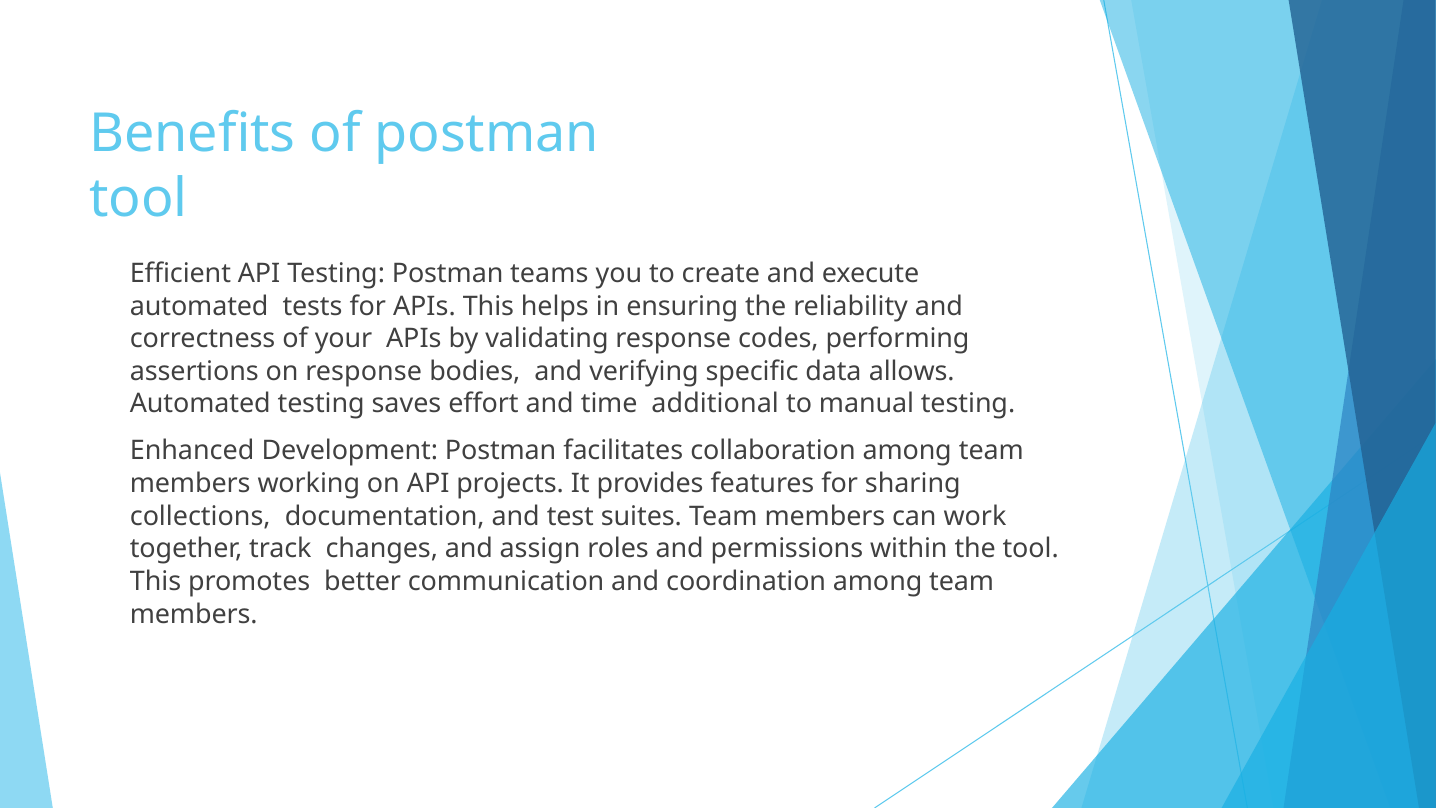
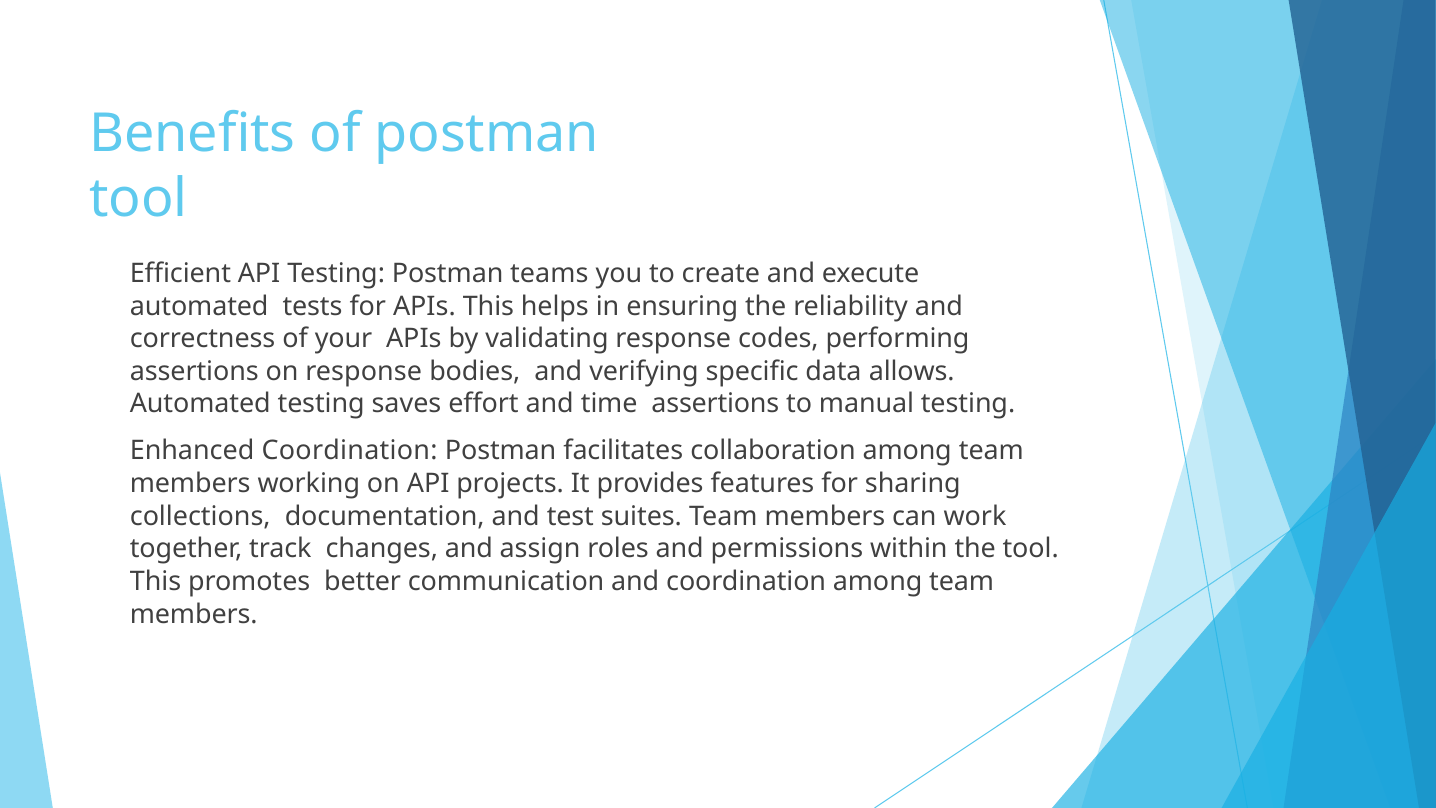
time additional: additional -> assertions
Enhanced Development: Development -> Coordination
